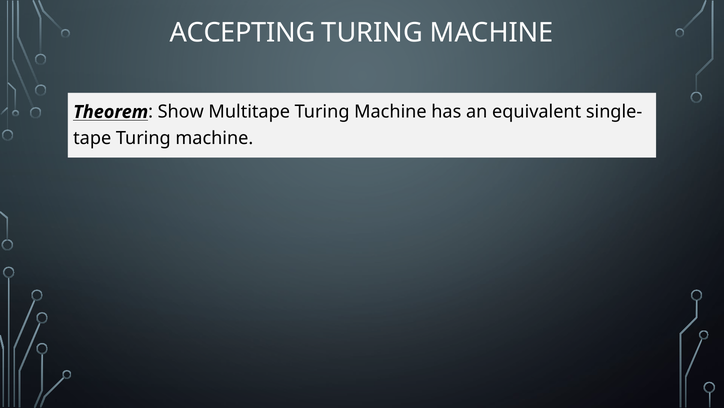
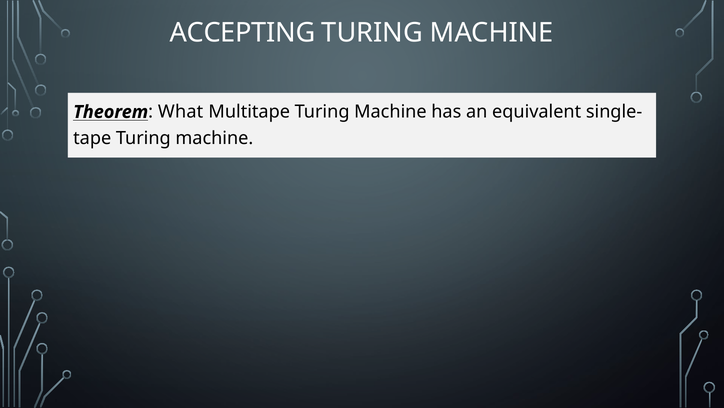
Show: Show -> What
